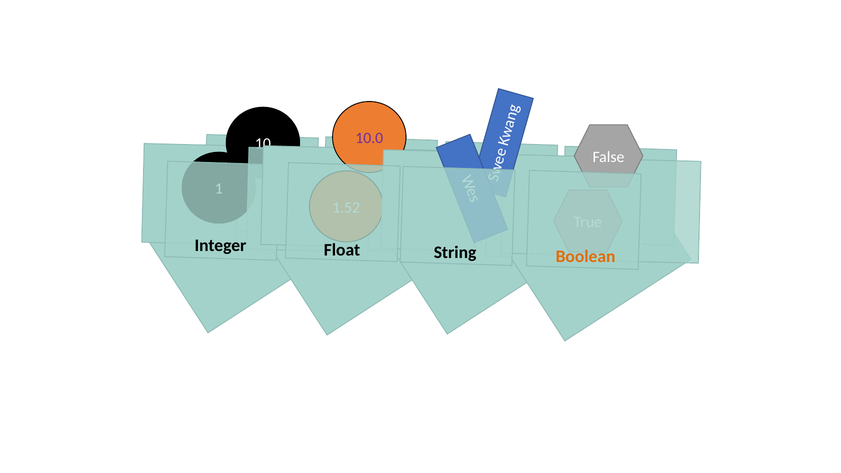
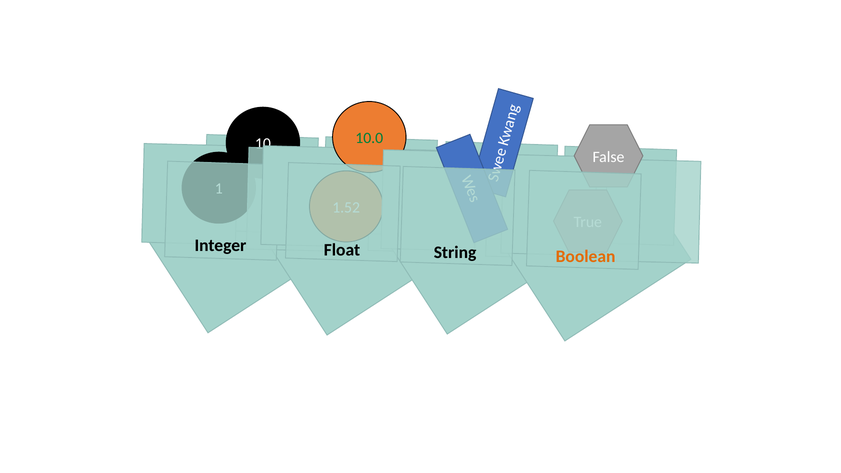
10.0 colour: purple -> green
